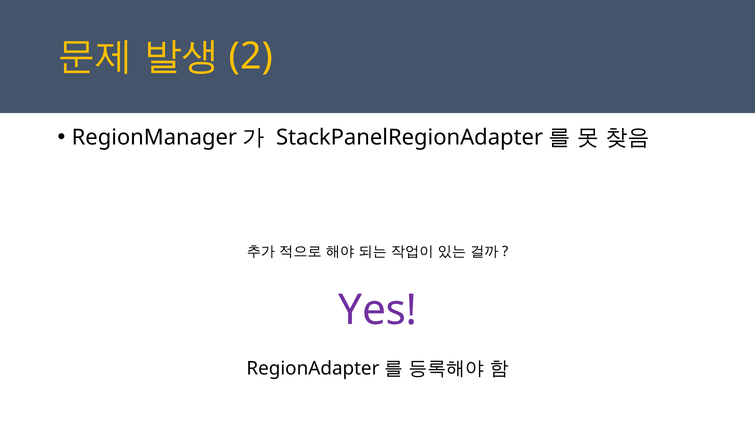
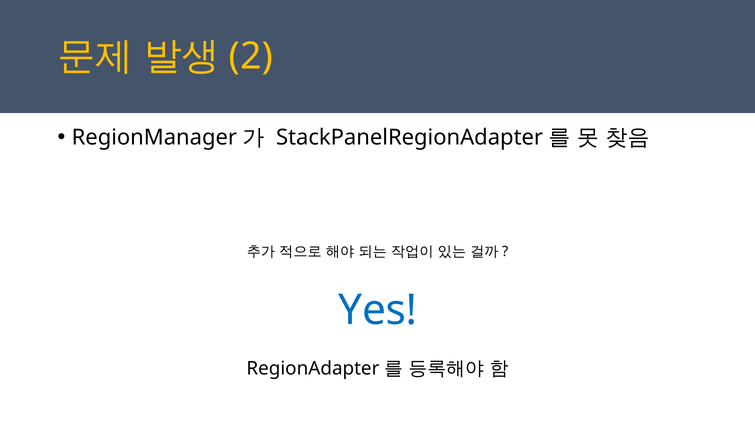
Yes colour: purple -> blue
